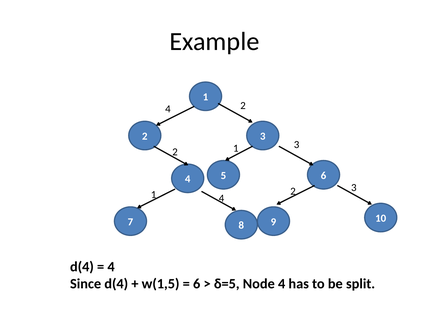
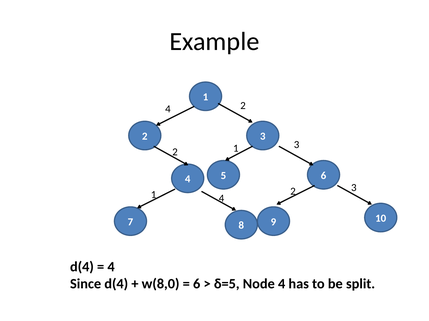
w(1,5: w(1,5 -> w(8,0
